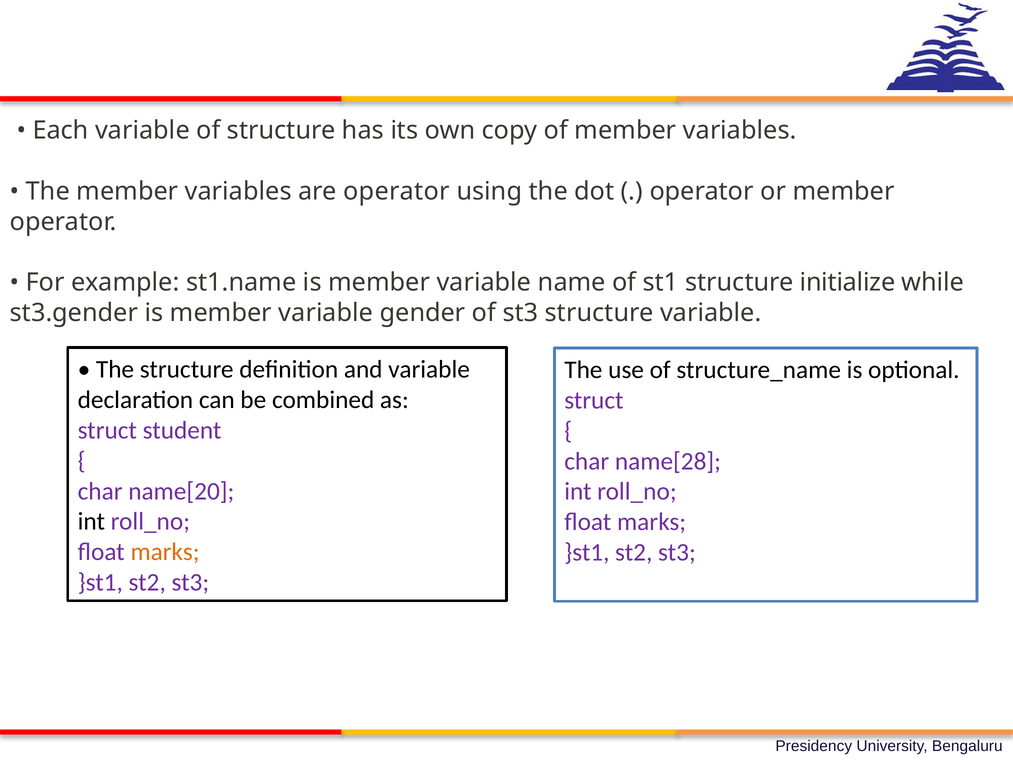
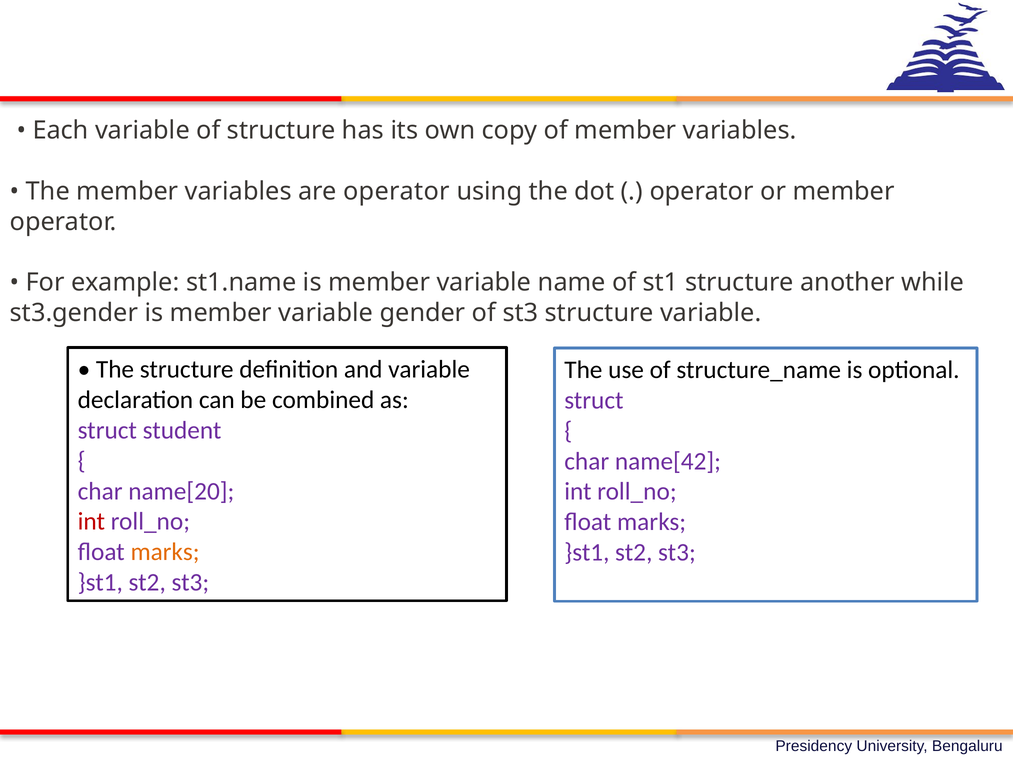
initialize: initialize -> another
name[28: name[28 -> name[42
int at (91, 521) colour: black -> red
